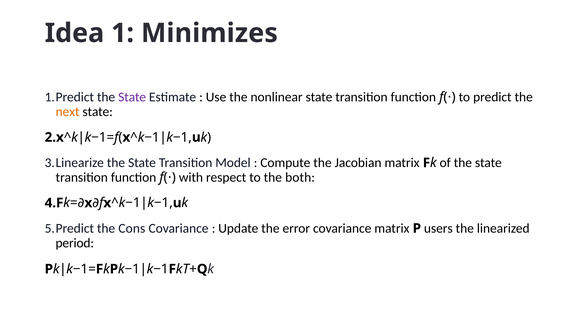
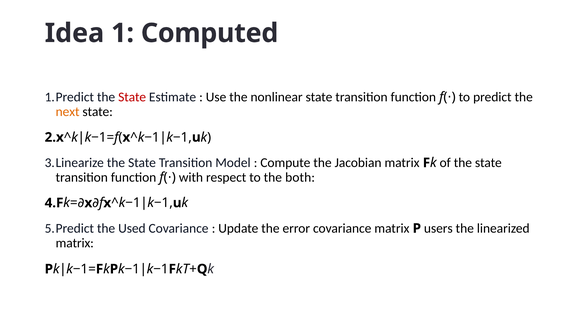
Minimizes: Minimizes -> Computed
State at (132, 97) colour: purple -> red
Cons: Cons -> Used
period at (75, 243): period -> matrix
